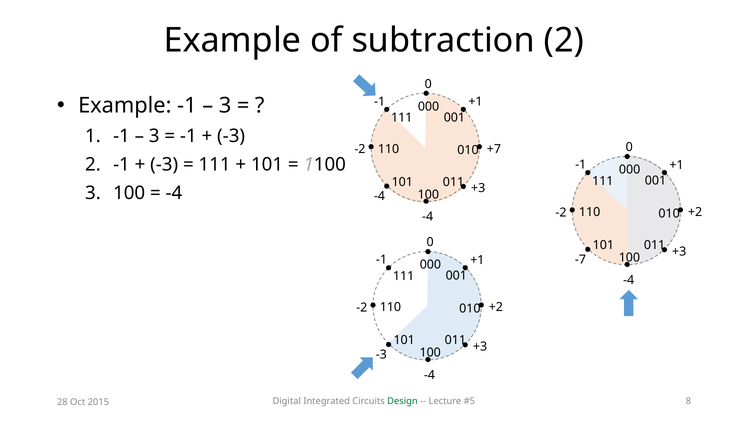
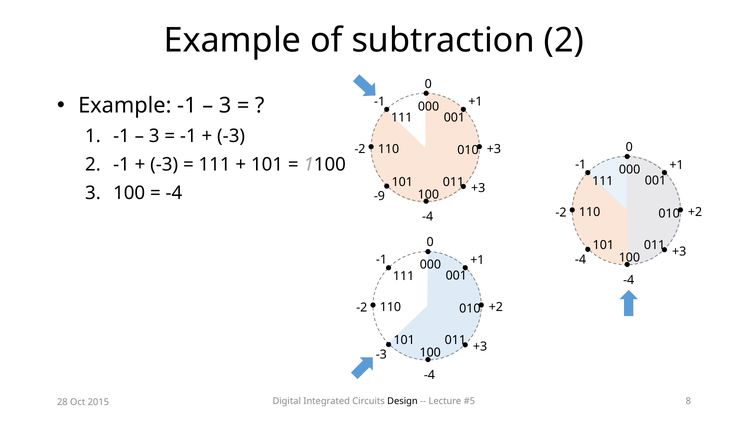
+7 at (494, 149): +7 -> +3
-4 at (379, 196): -4 -> -9
-7 at (581, 259): -7 -> -4
Design colour: green -> black
